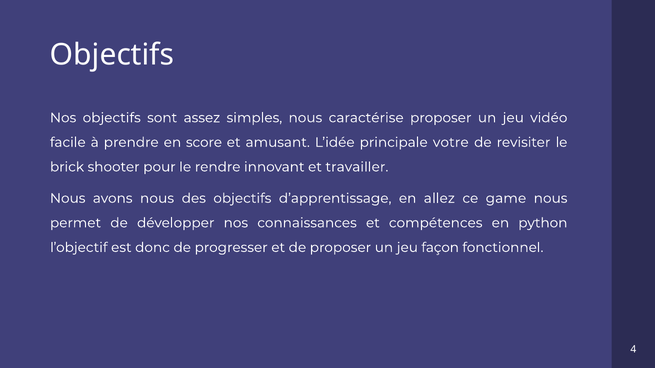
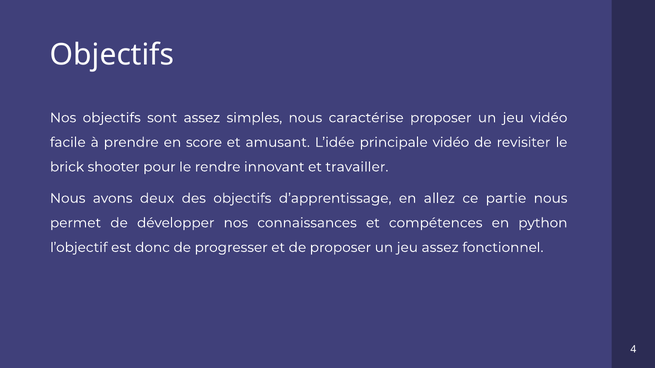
principale votre: votre -> vidéo
avons nous: nous -> deux
game: game -> partie
jeu façon: façon -> assez
